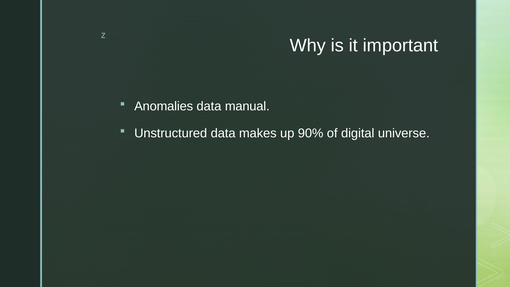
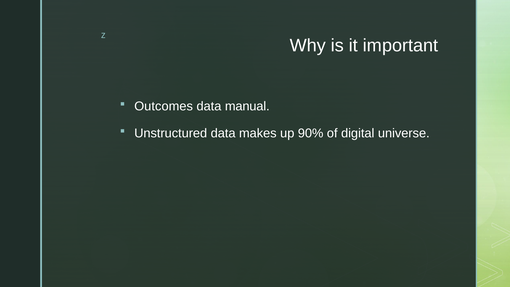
Anomalies: Anomalies -> Outcomes
